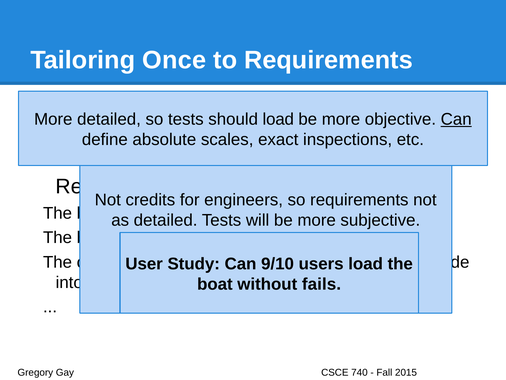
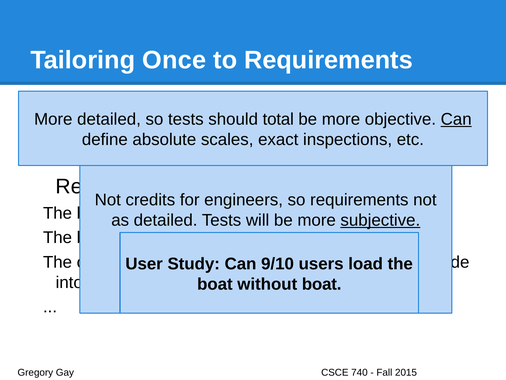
load at (278, 119): load -> total
subjective underline: none -> present
without fails: fails -> boat
